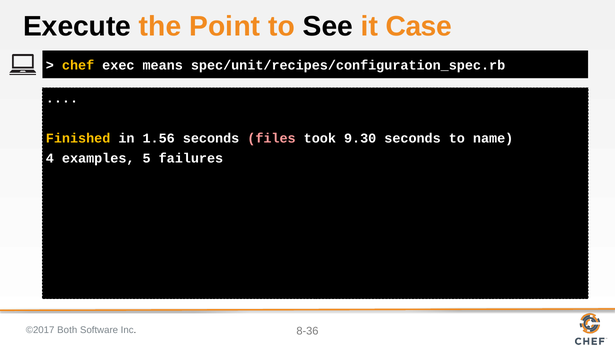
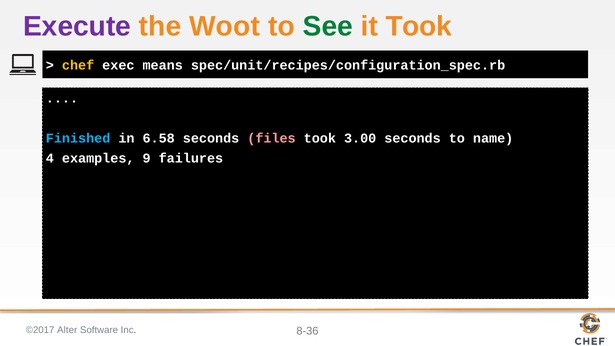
Execute colour: black -> purple
Point: Point -> Woot
See colour: black -> green
it Case: Case -> Took
Finished colour: yellow -> light blue
1.56: 1.56 -> 6.58
9.30: 9.30 -> 3.00
5: 5 -> 9
Both: Both -> Alter
